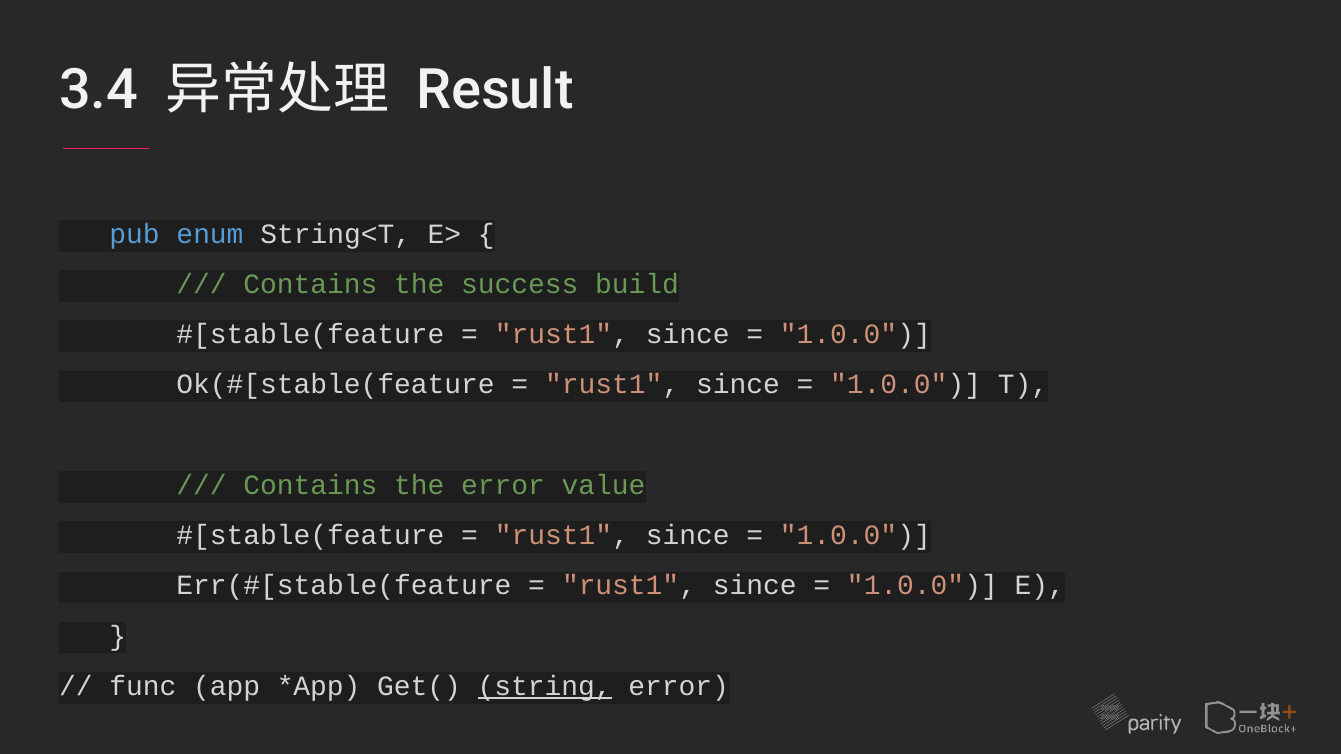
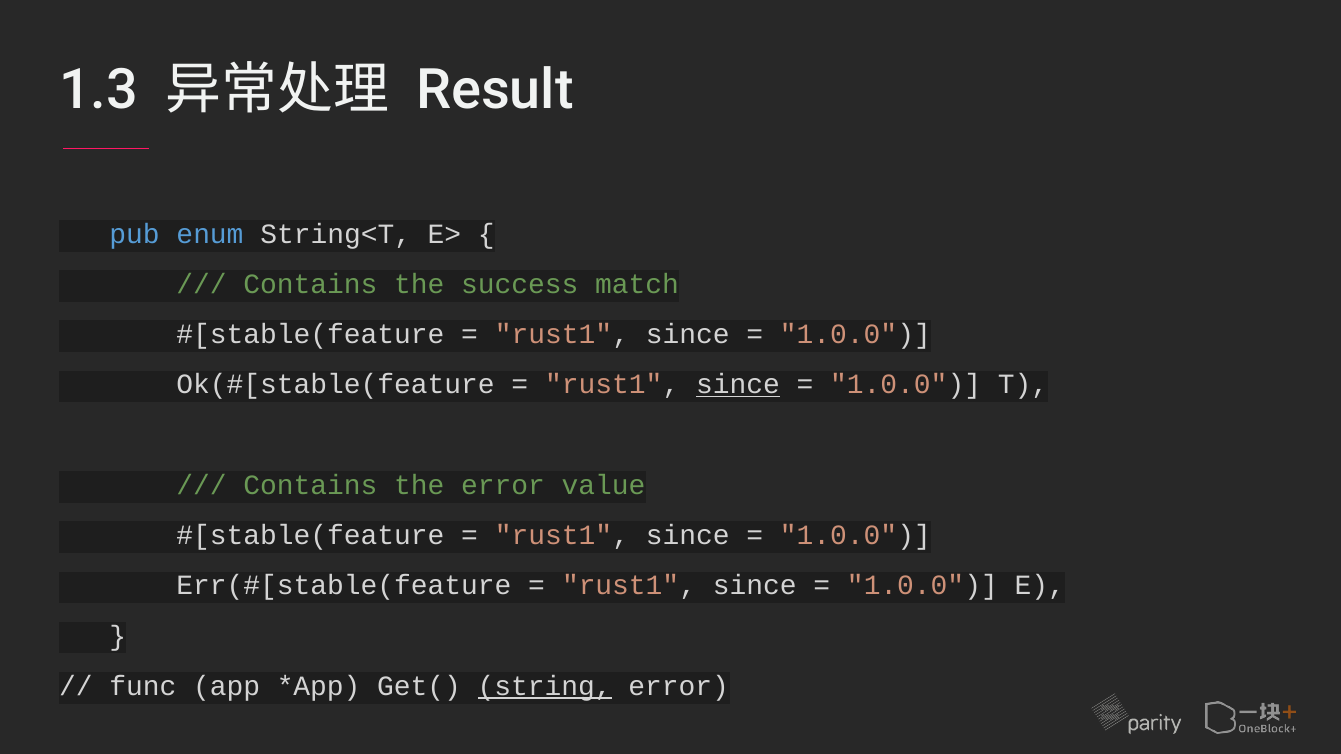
3.4: 3.4 -> 1.3
build: build -> match
since at (738, 385) underline: none -> present
